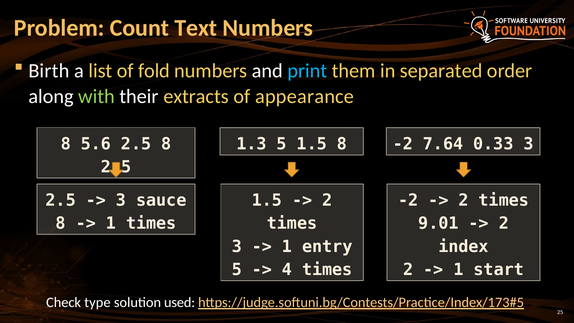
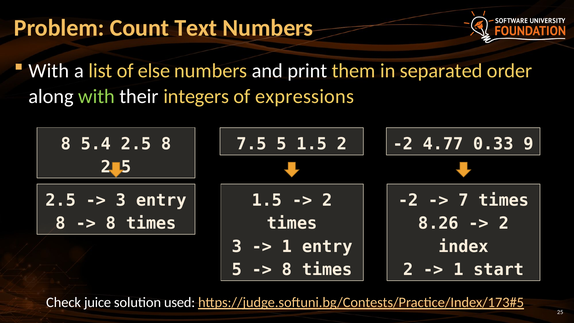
Birth at (49, 71): Birth -> With
fold: fold -> else
print colour: light blue -> white
extracts: extracts -> integers
appearance: appearance -> expressions
5.6: 5.6 -> 5.4
1.3: 1.3 -> 7.5
1.5 8: 8 -> 2
7.64: 7.64 -> 4.77
0.33 3: 3 -> 9
3 sauce: sauce -> entry
2 at (464, 200): 2 -> 7
1 at (111, 223): 1 -> 8
9.01: 9.01 -> 8.26
4 at (287, 270): 4 -> 8
type: type -> juice
